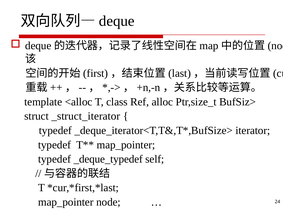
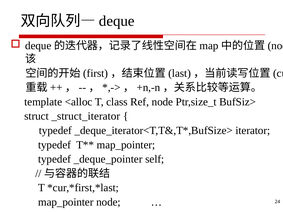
Ref alloc: alloc -> node
_deque_typedef: _deque_typedef -> _deque_pointer
